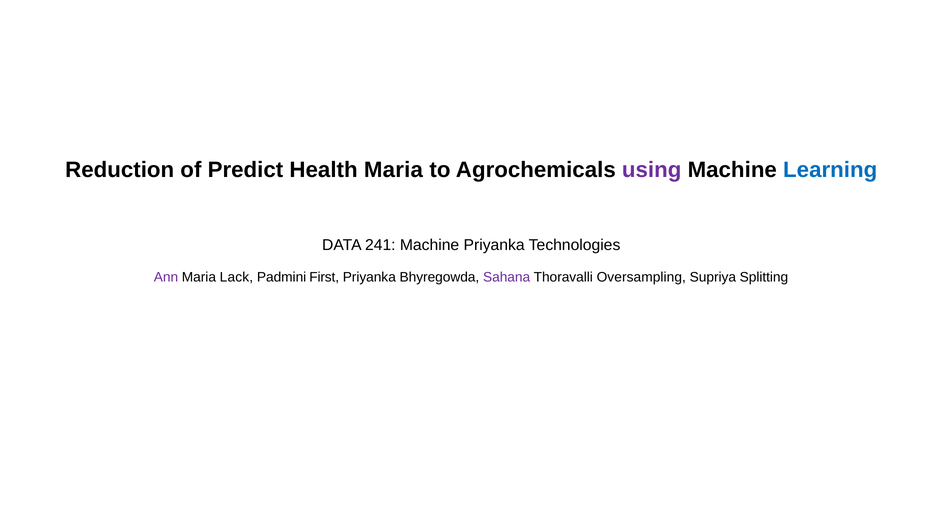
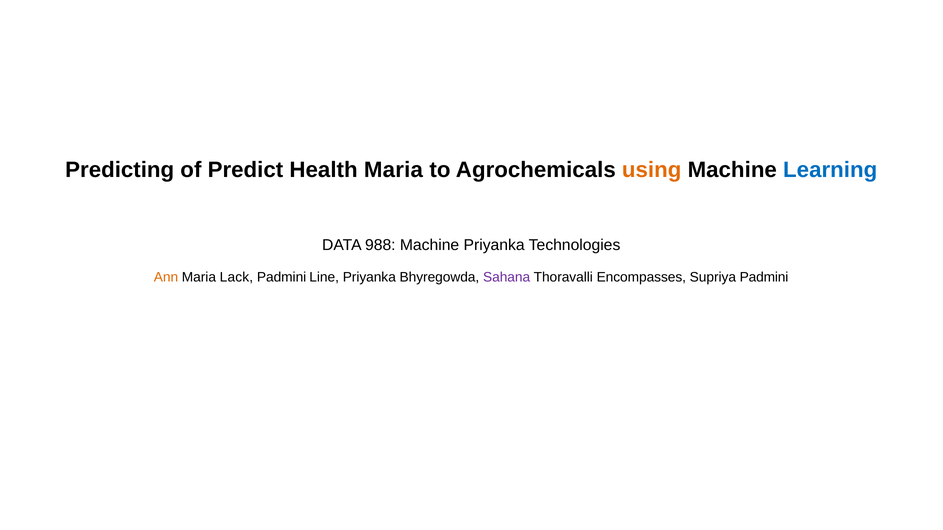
Reduction: Reduction -> Predicting
using colour: purple -> orange
241: 241 -> 988
Ann colour: purple -> orange
First: First -> Line
Oversampling: Oversampling -> Encompasses
Supriya Splitting: Splitting -> Padmini
